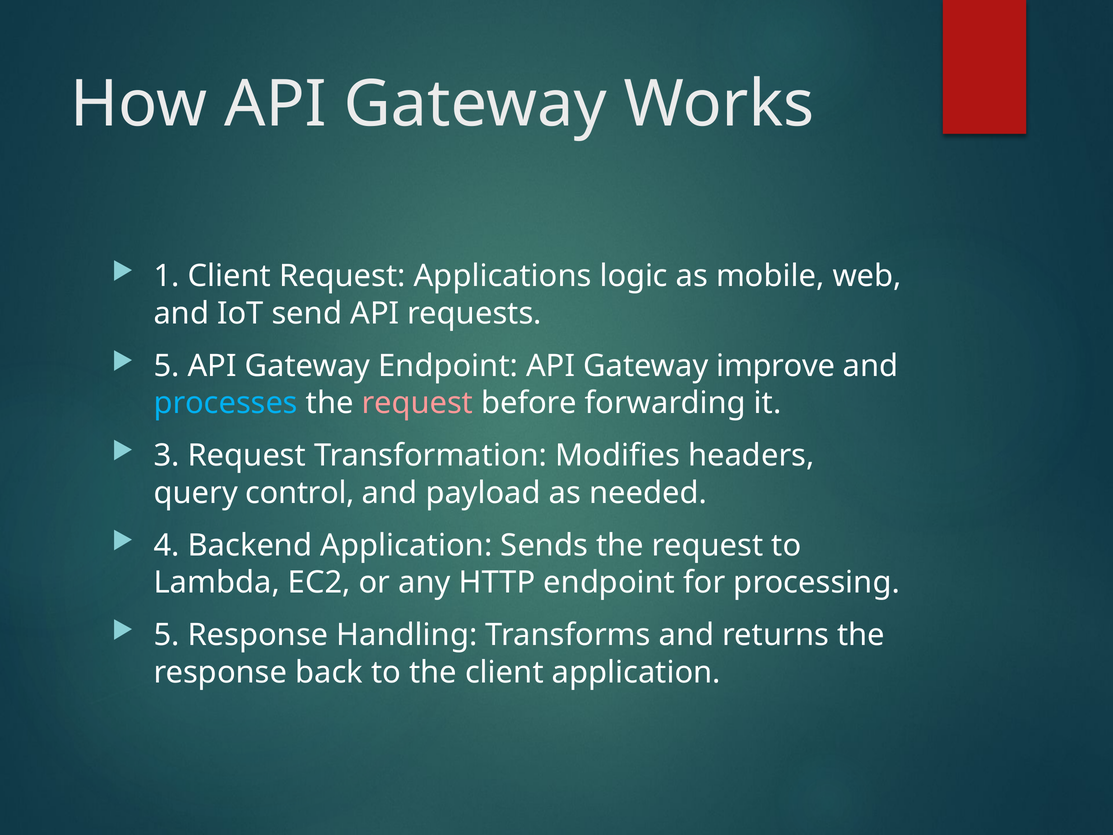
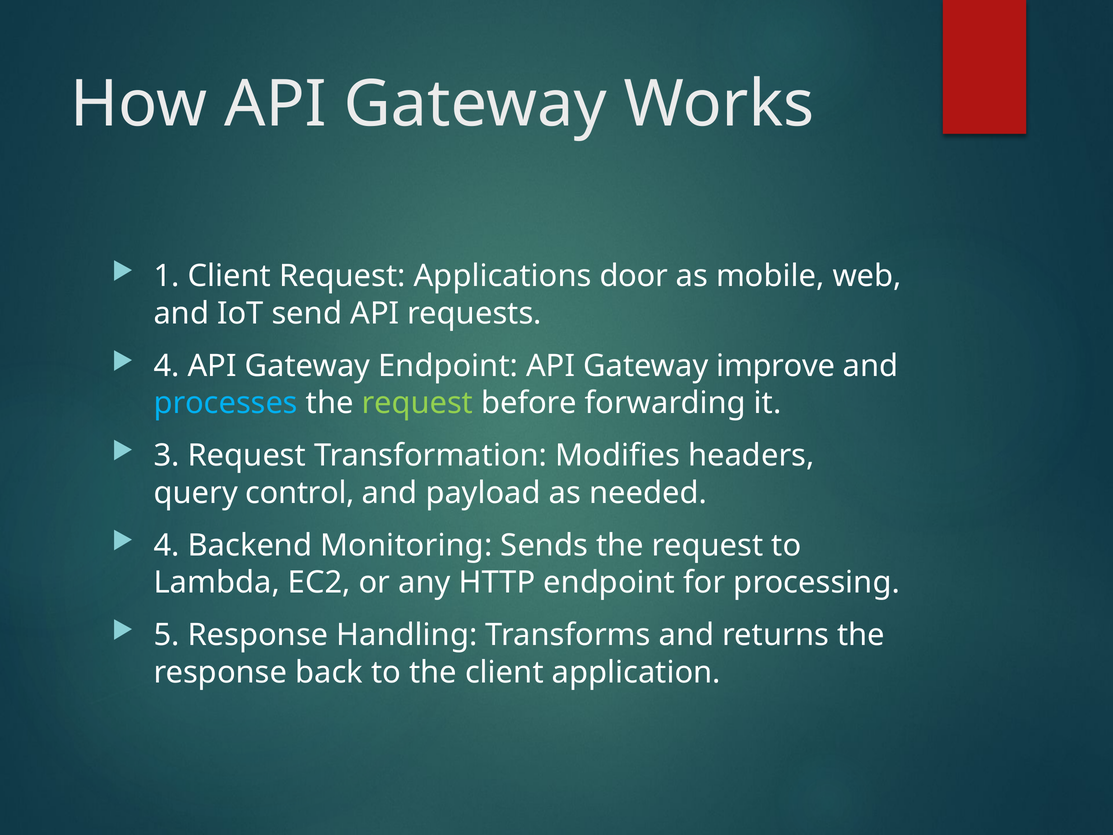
logic: logic -> door
5 at (167, 366): 5 -> 4
request at (417, 403) colour: pink -> light green
Backend Application: Application -> Monitoring
